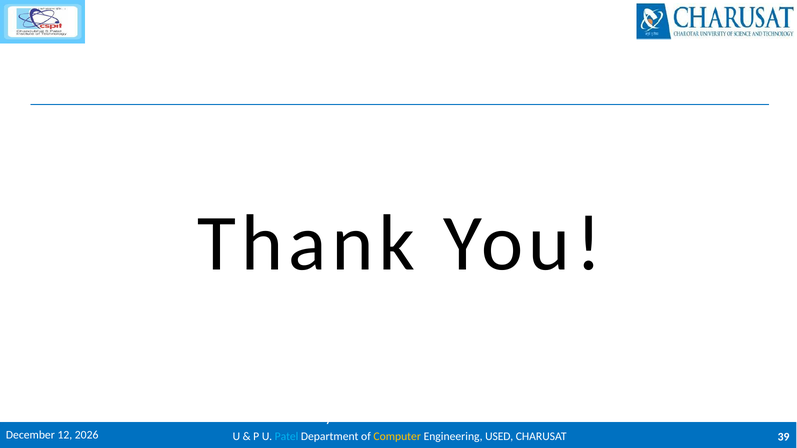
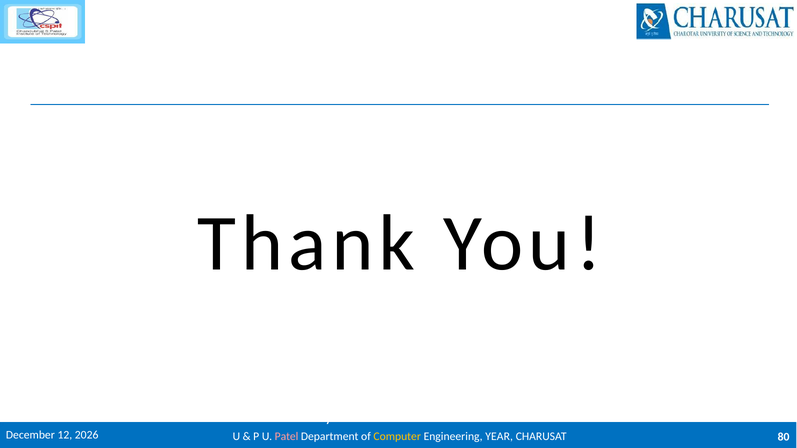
39: 39 -> 80
Patel colour: light blue -> pink
USED: USED -> YEAR
